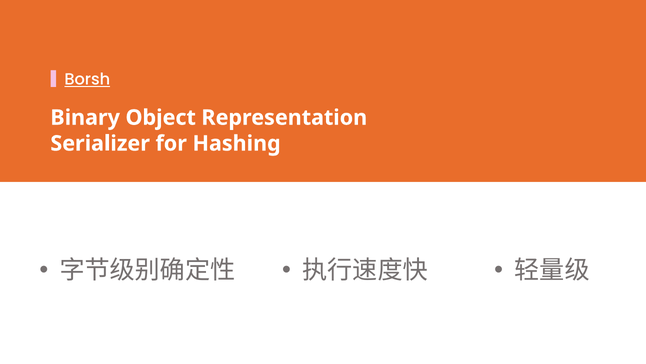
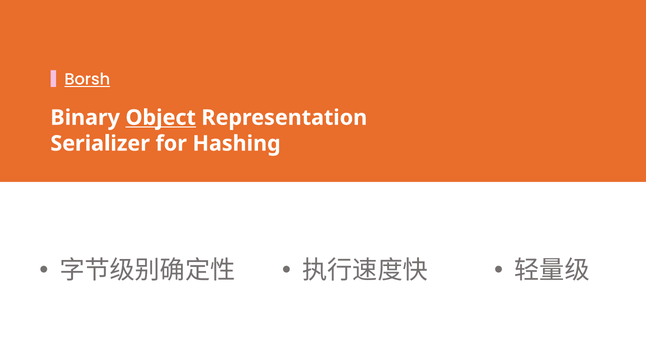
Object underline: none -> present
